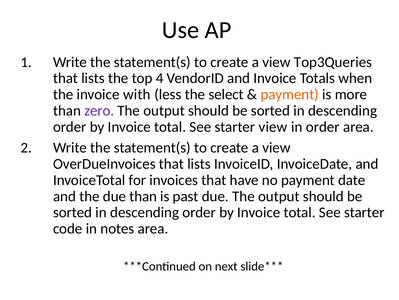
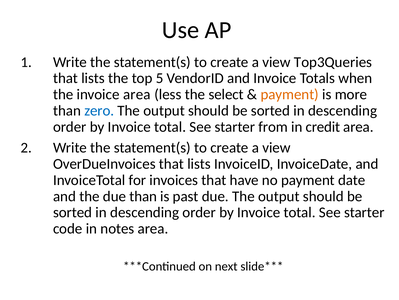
4: 4 -> 5
invoice with: with -> area
zero colour: purple -> blue
starter view: view -> from
in order: order -> credit
